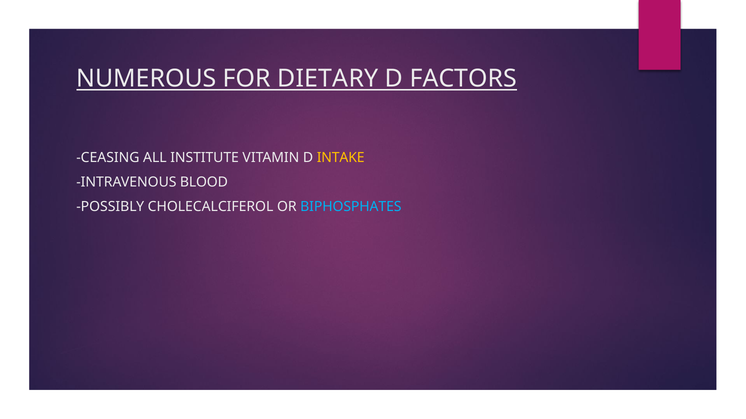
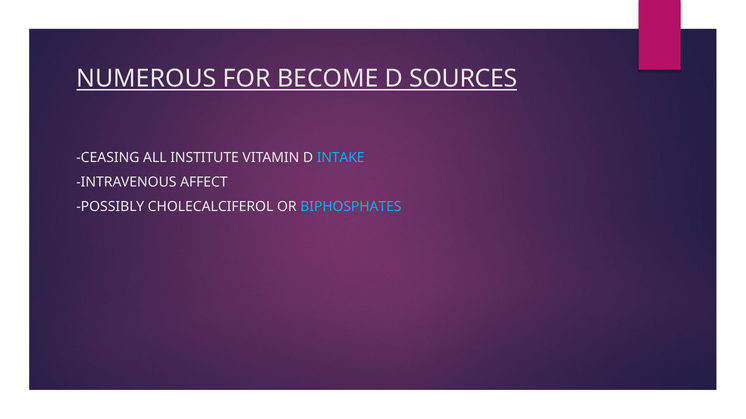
DIETARY: DIETARY -> BECOME
FACTORS: FACTORS -> SOURCES
INTAKE colour: yellow -> light blue
BLOOD: BLOOD -> AFFECT
